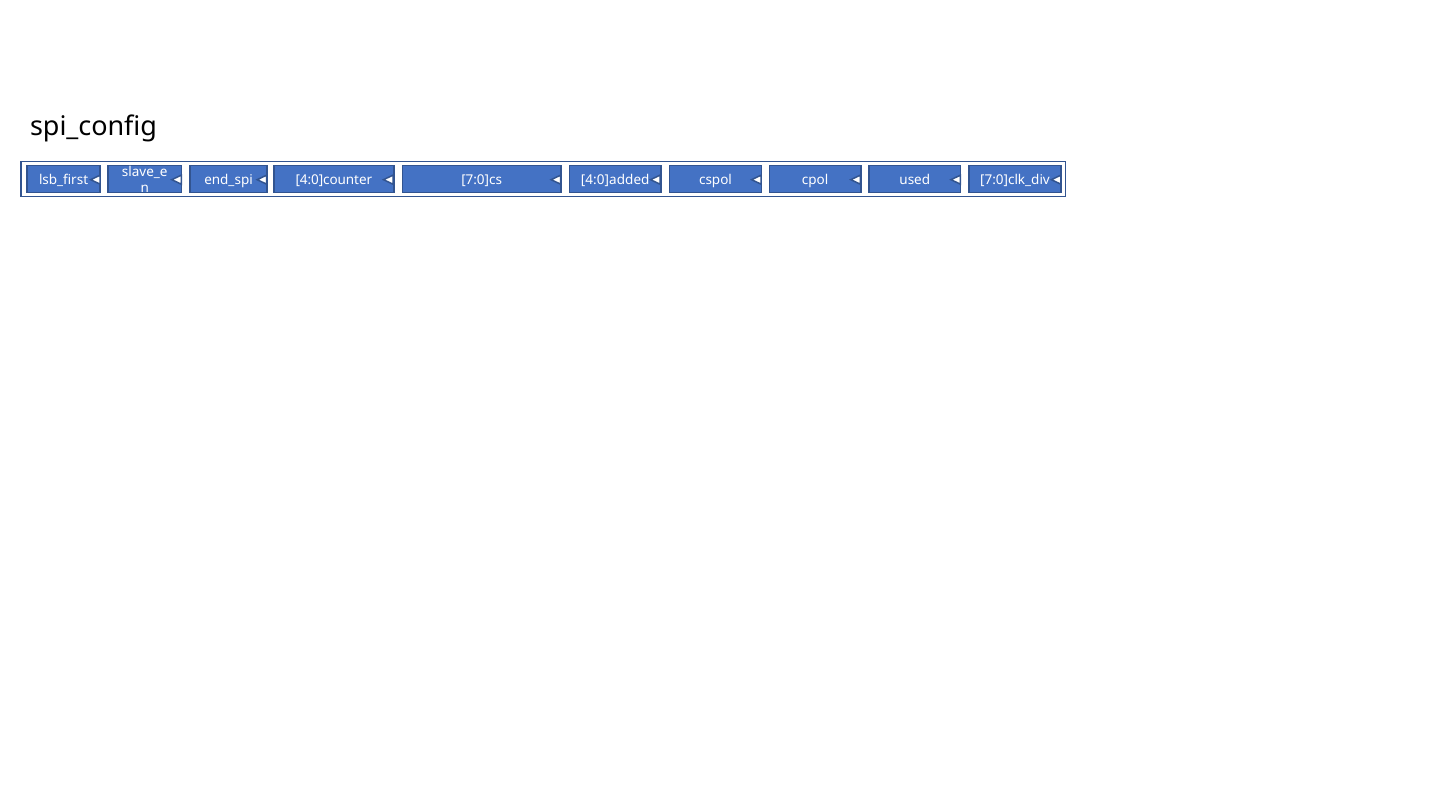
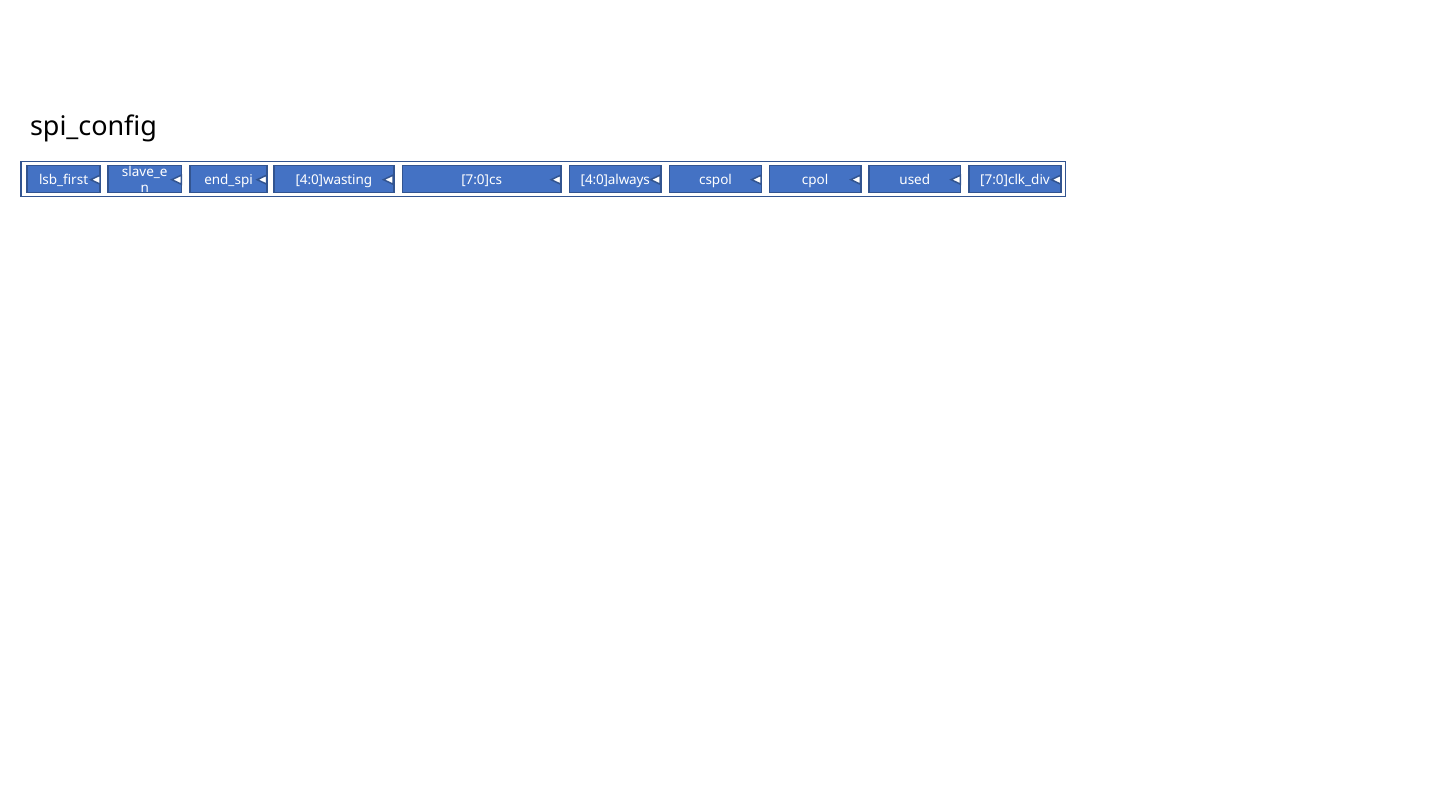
4:0]counter: 4:0]counter -> 4:0]wasting
4:0]added: 4:0]added -> 4:0]always
